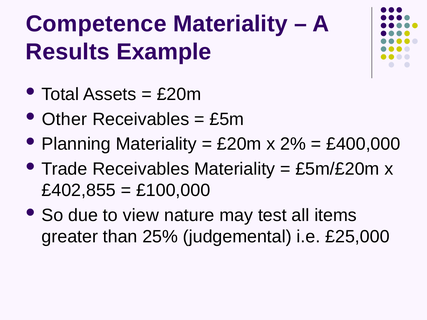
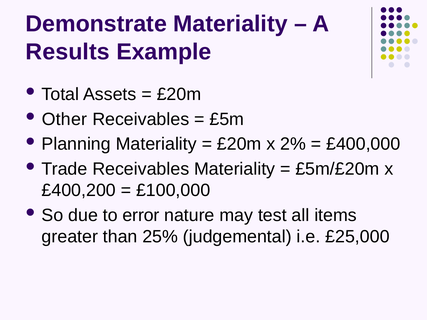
Competence: Competence -> Demonstrate
£402,855: £402,855 -> £400,200
view: view -> error
